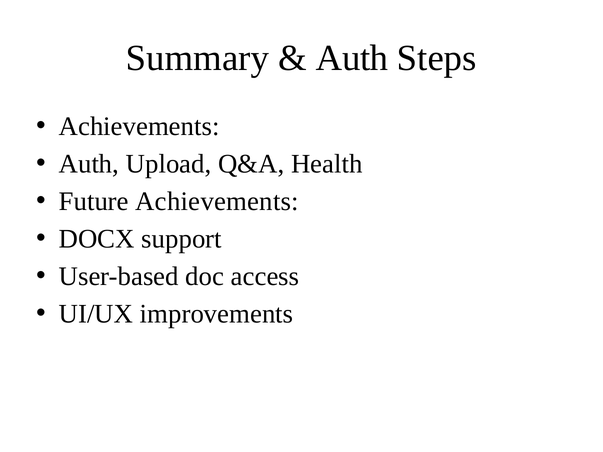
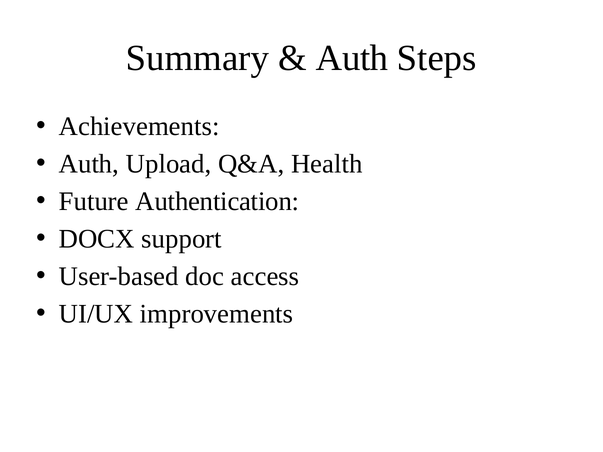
Future Achievements: Achievements -> Authentication
